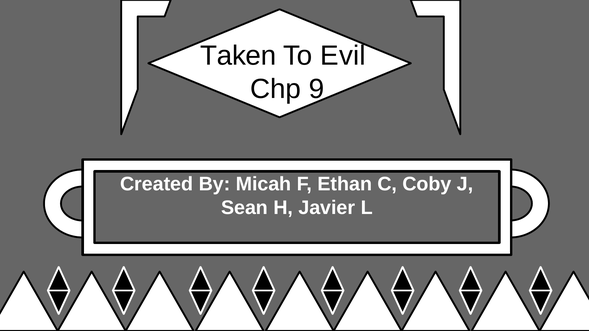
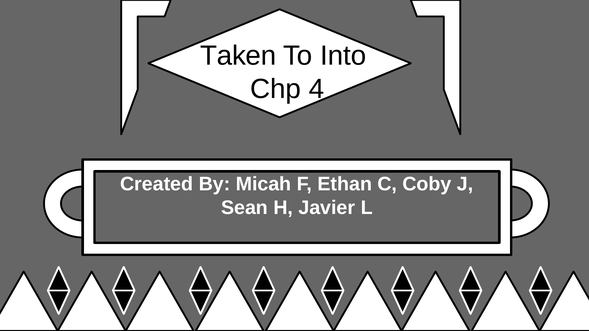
Evil: Evil -> Into
9: 9 -> 4
